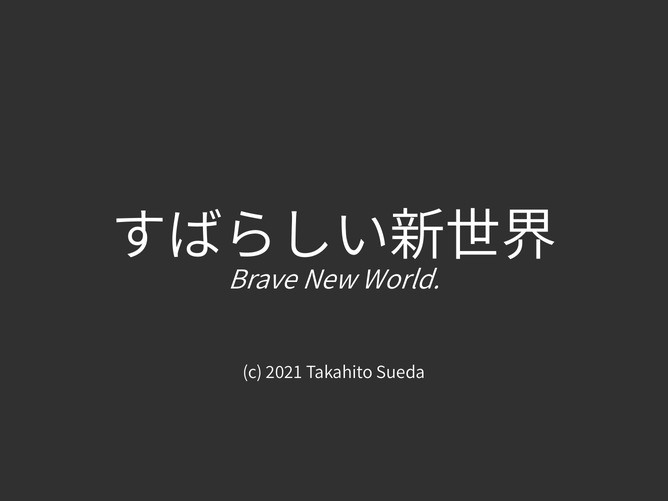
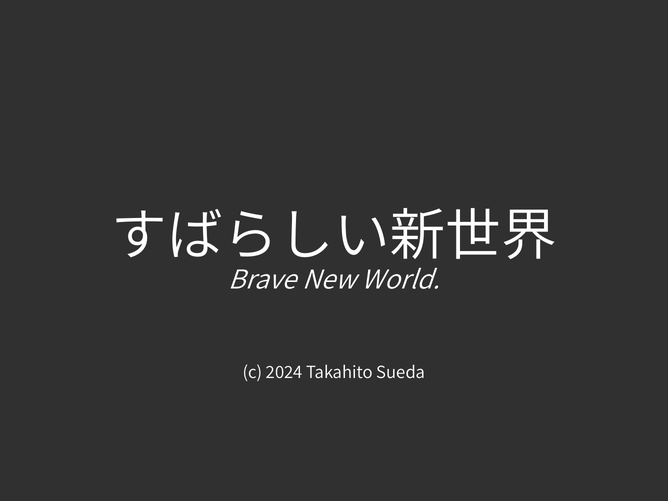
2021: 2021 -> 2024
